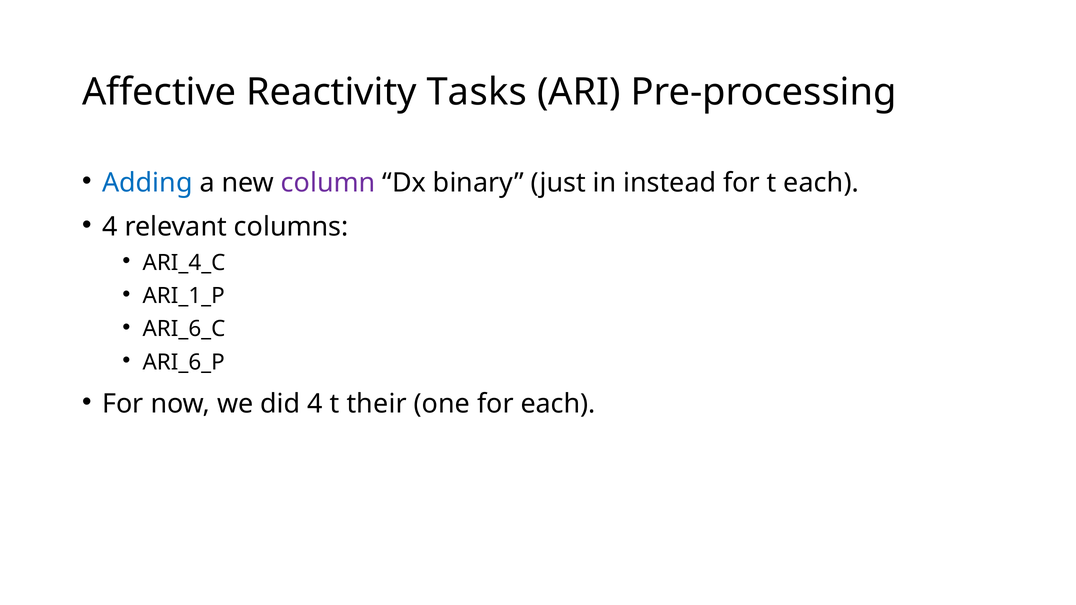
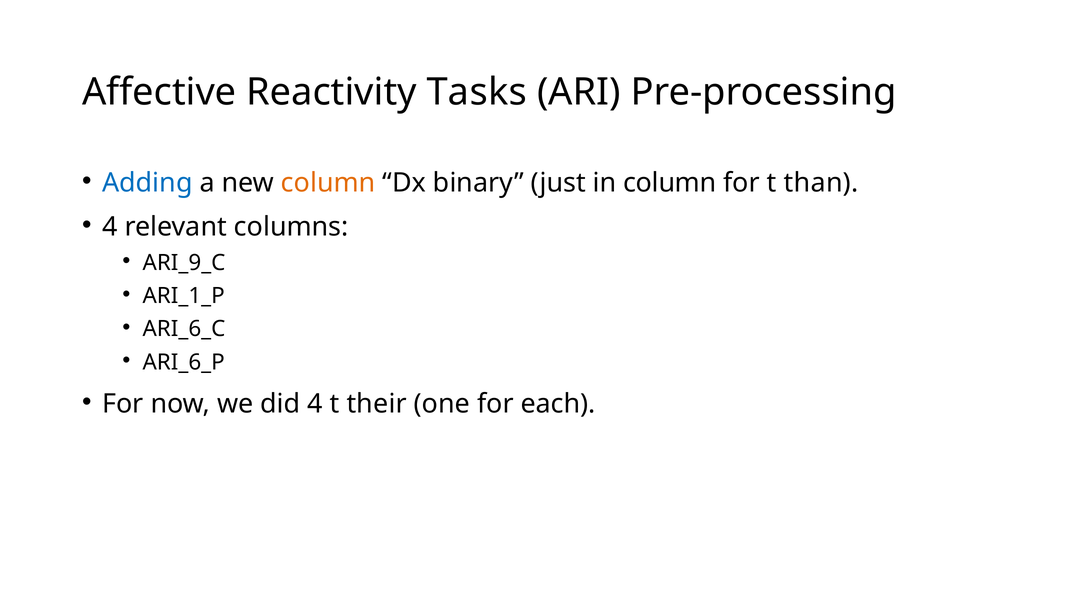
column at (328, 183) colour: purple -> orange
in instead: instead -> column
t each: each -> than
ARI_4_C: ARI_4_C -> ARI_9_C
